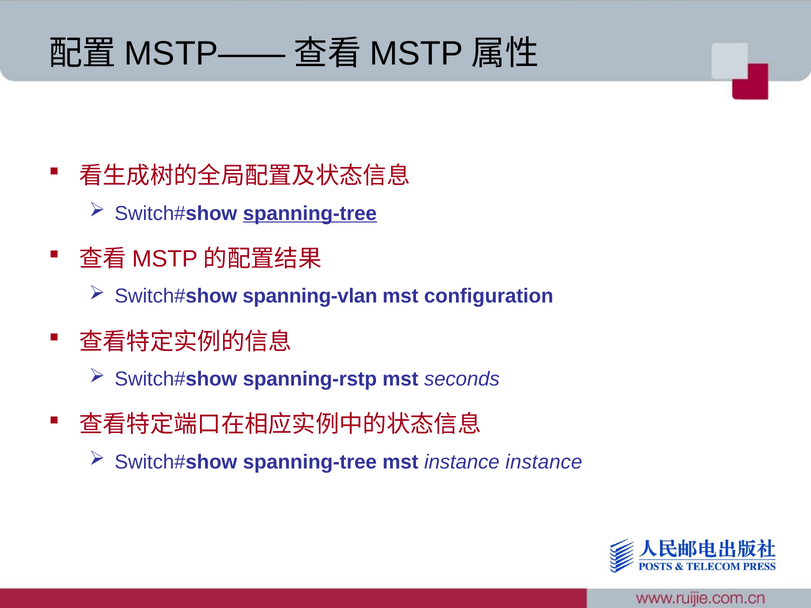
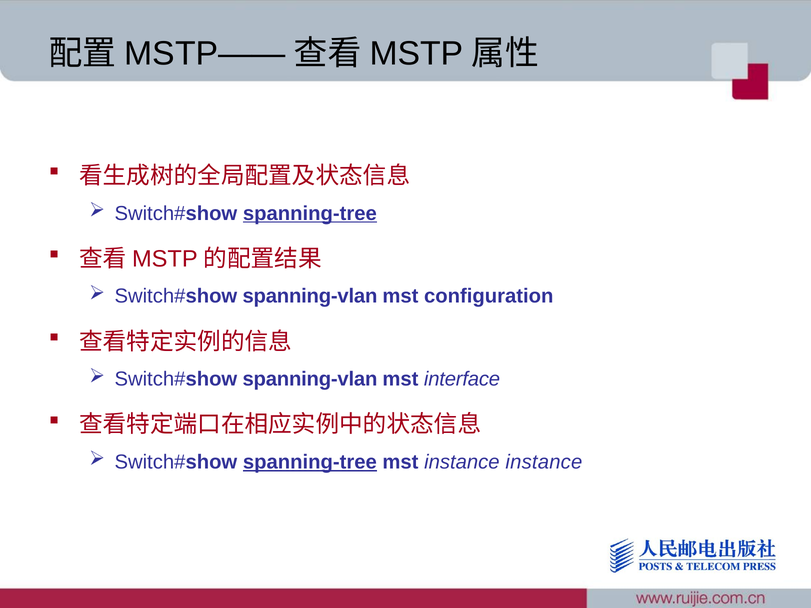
spanning-rstp at (310, 379): spanning-rstp -> spanning-vlan
seconds: seconds -> interface
spanning-tree at (310, 462) underline: none -> present
